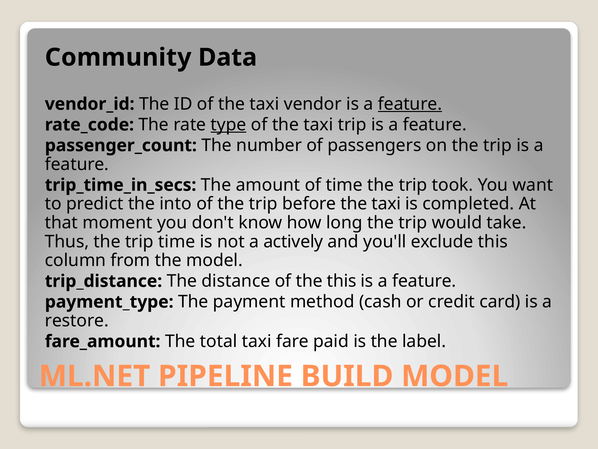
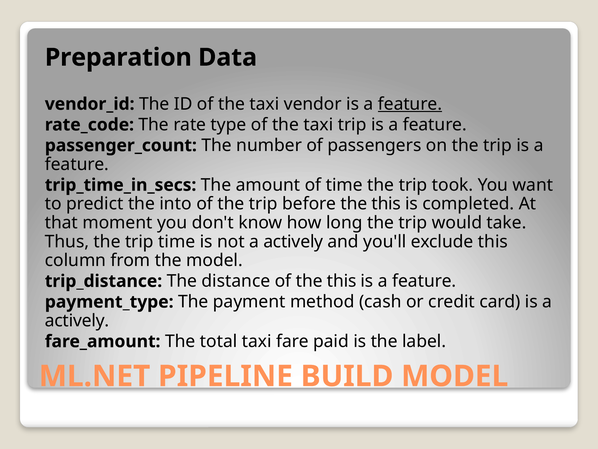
Community: Community -> Preparation
type underline: present -> none
before the taxi: taxi -> this
restore at (77, 320): restore -> actively
